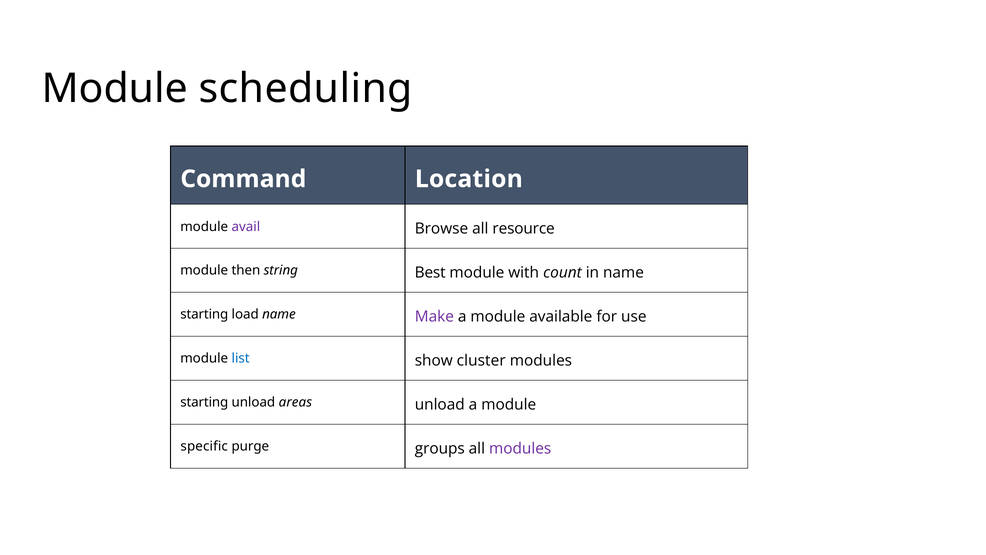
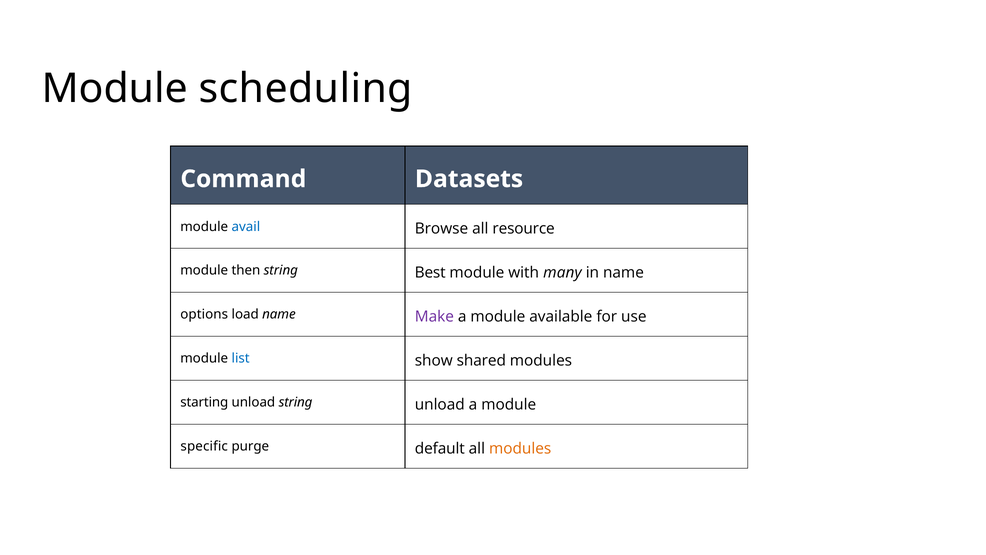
Location: Location -> Datasets
avail colour: purple -> blue
count: count -> many
starting at (204, 314): starting -> options
cluster: cluster -> shared
unload areas: areas -> string
groups: groups -> default
modules at (520, 448) colour: purple -> orange
